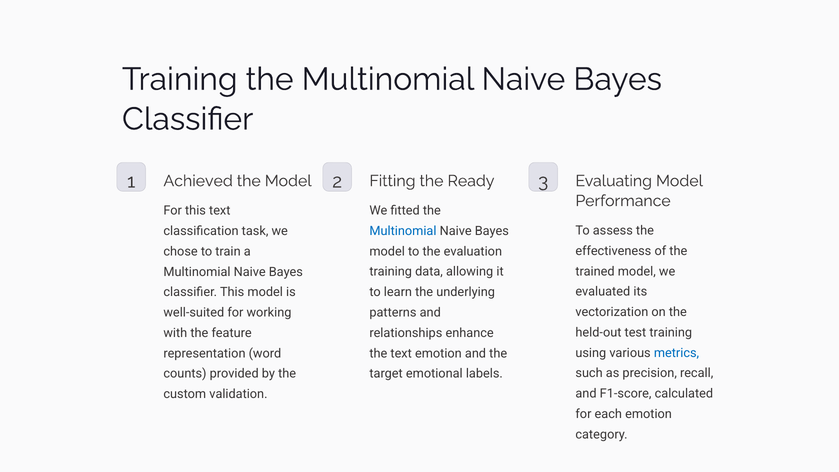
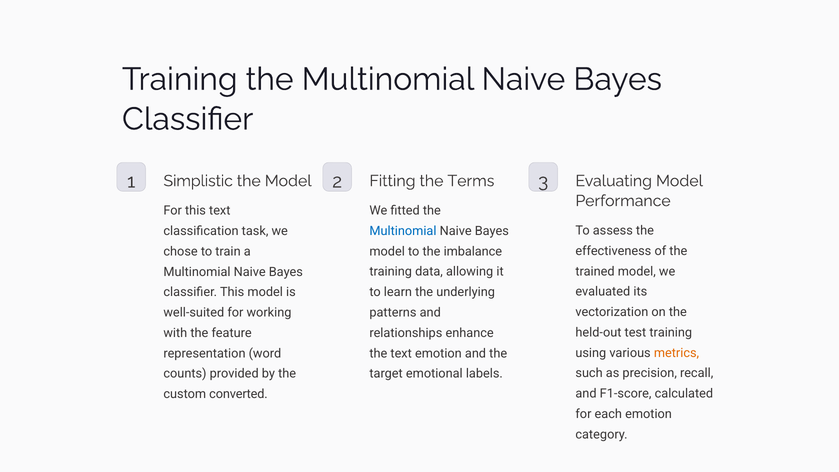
Achieved: Achieved -> Simplistic
Ready: Ready -> Terms
evaluation: evaluation -> imbalance
metrics colour: blue -> orange
validation: validation -> converted
